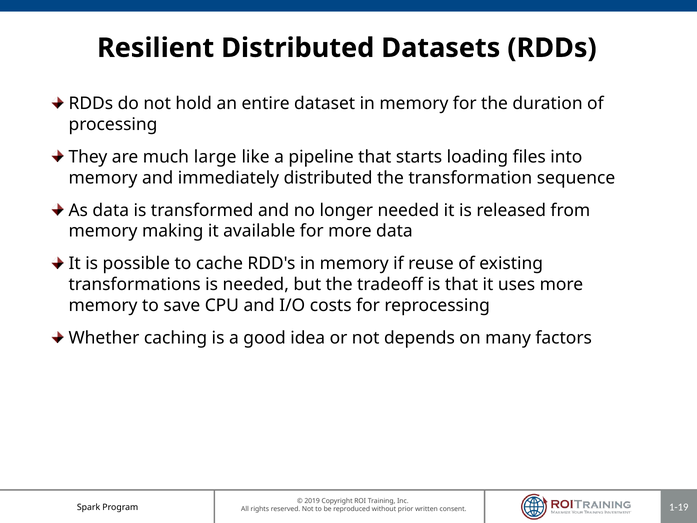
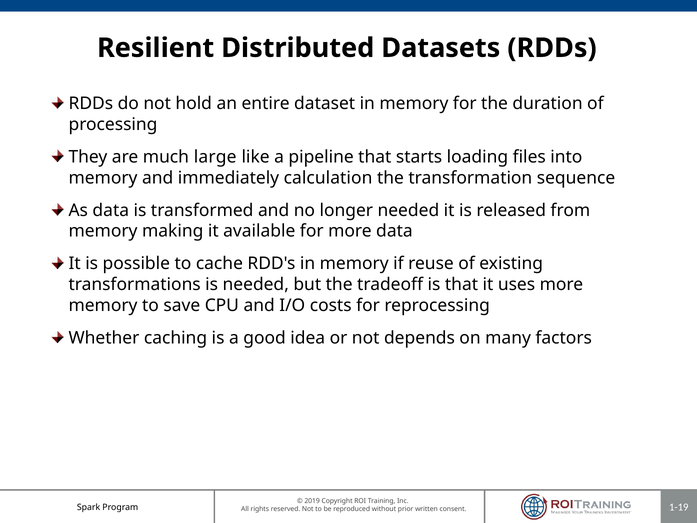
immediately distributed: distributed -> calculation
